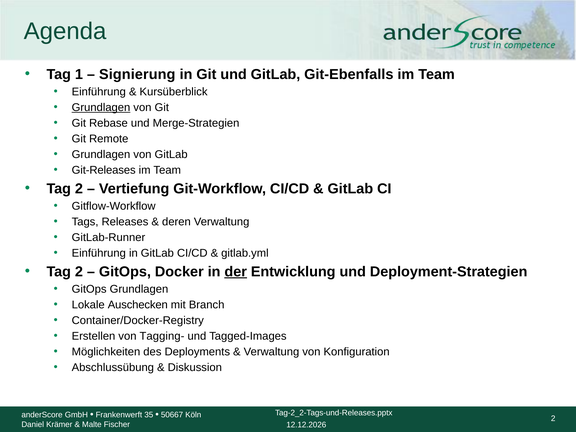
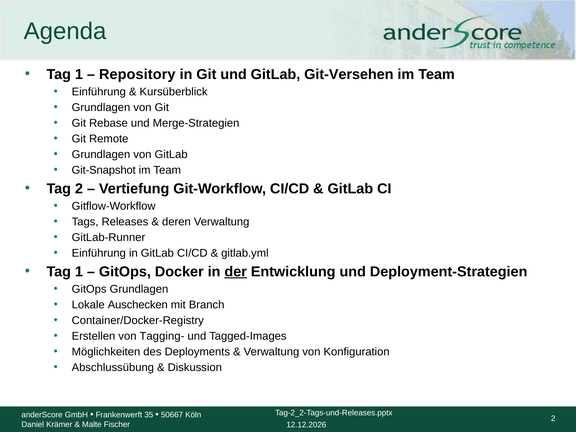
Signierung: Signierung -> Repository
Git-Ebenfalls: Git-Ebenfalls -> Git-Versehen
Grundlagen at (101, 107) underline: present -> none
Git-Releases: Git-Releases -> Git-Snapshot
2 at (79, 272): 2 -> 1
